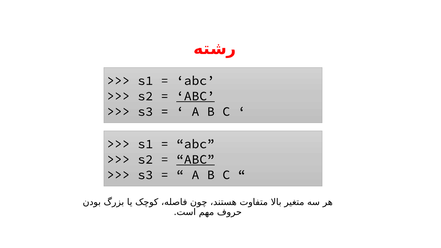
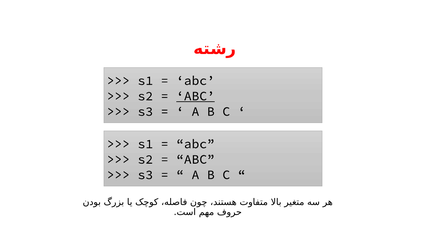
ABC at (195, 159) underline: present -> none
